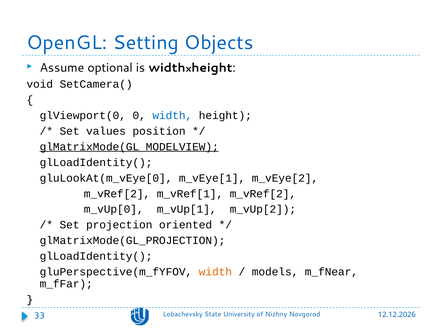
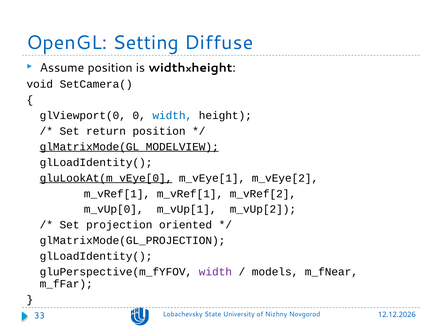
Objects: Objects -> Diffuse
Assume optional: optional -> position
values: values -> return
gluLookAt(m_vEye[0 underline: none -> present
m_vRef[2 at (117, 193): m_vRef[2 -> m_vRef[1
width at (215, 272) colour: orange -> purple
